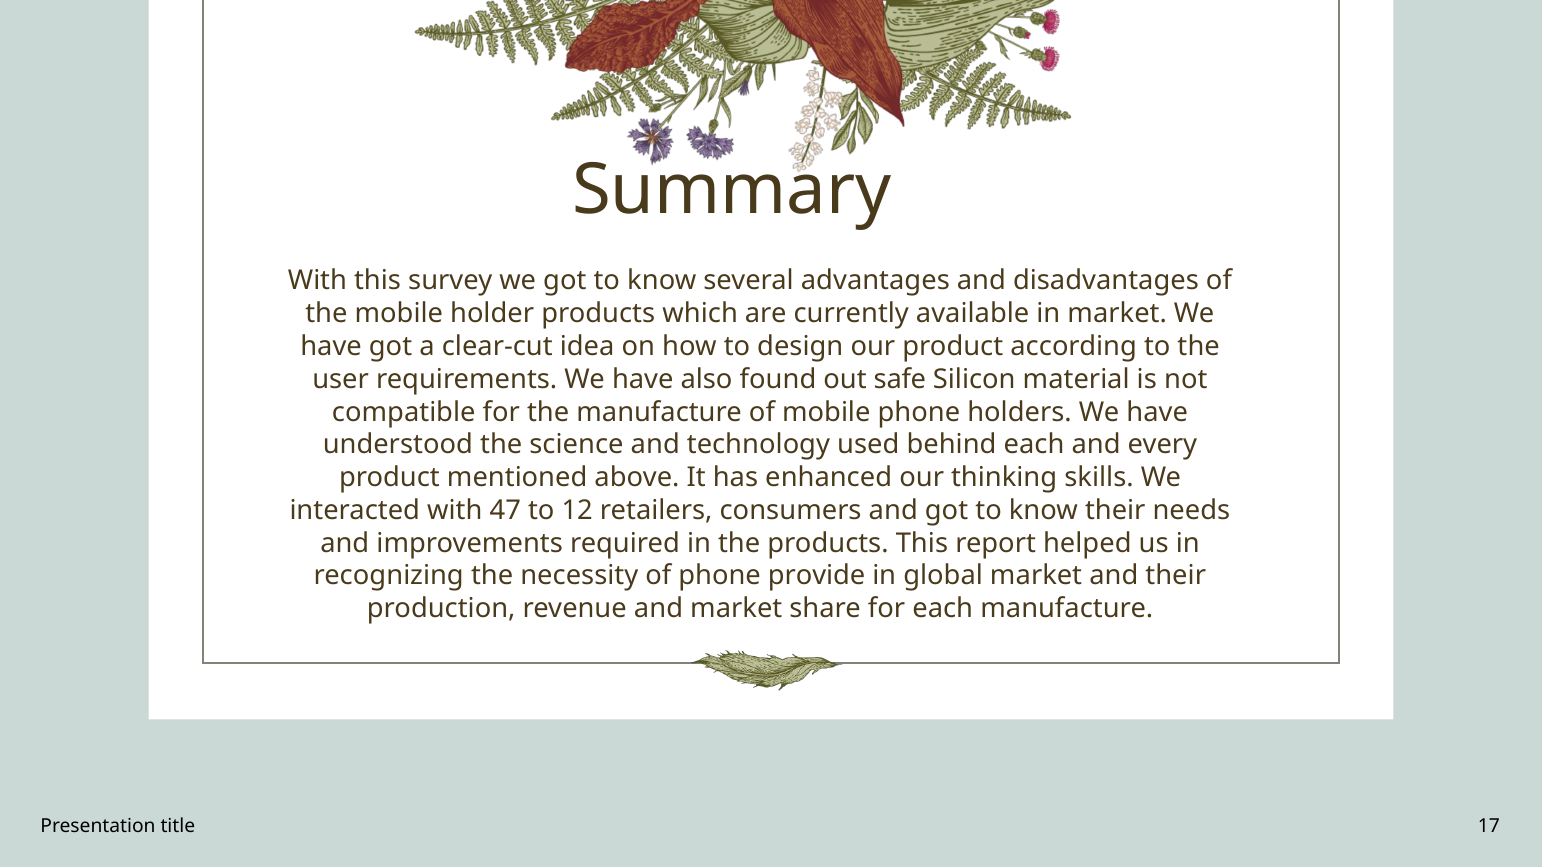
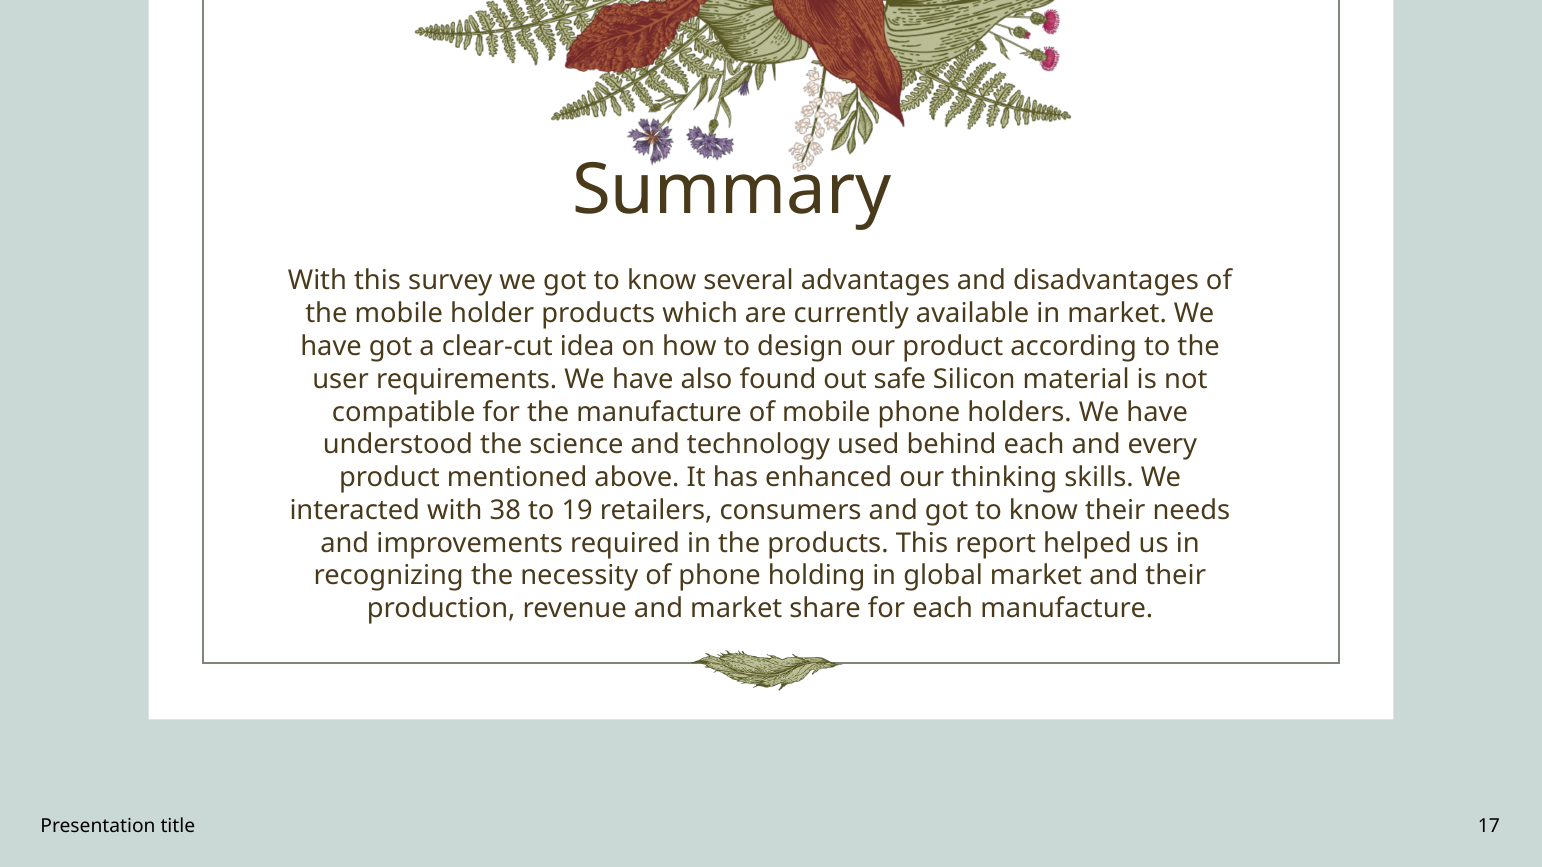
47: 47 -> 38
12: 12 -> 19
provide: provide -> holding
